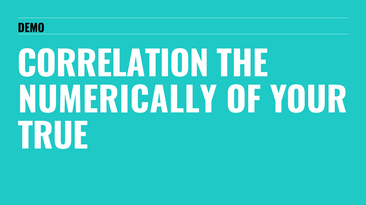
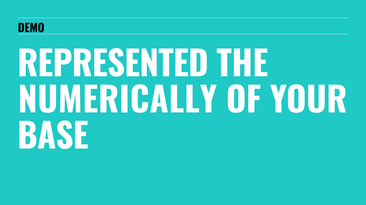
CORRELATION: CORRELATION -> REPRESENTED
TRUE: TRUE -> BASE
